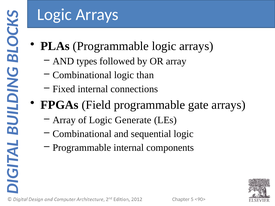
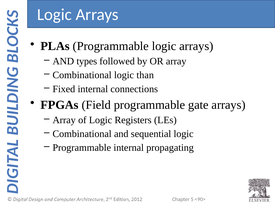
Generate: Generate -> Registers
components: components -> propagating
